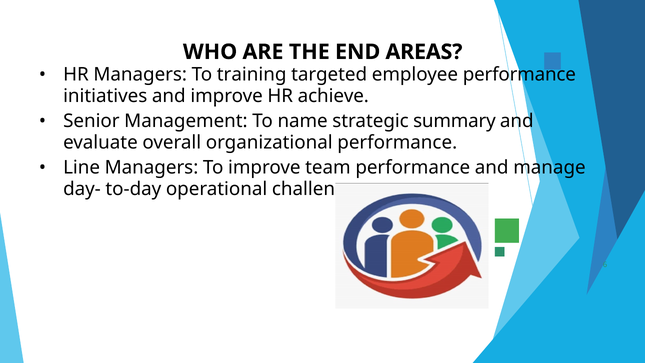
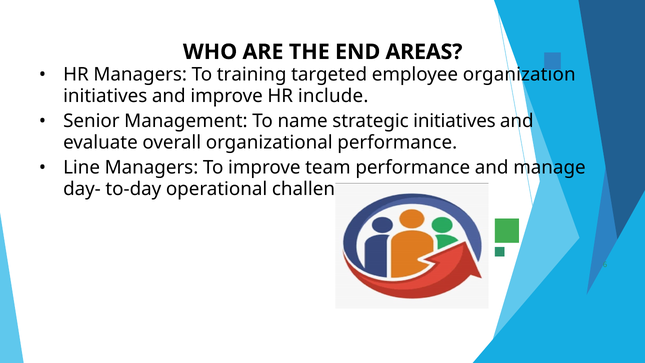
employee performance: performance -> organization
achieve: achieve -> include
strategic summary: summary -> initiatives
